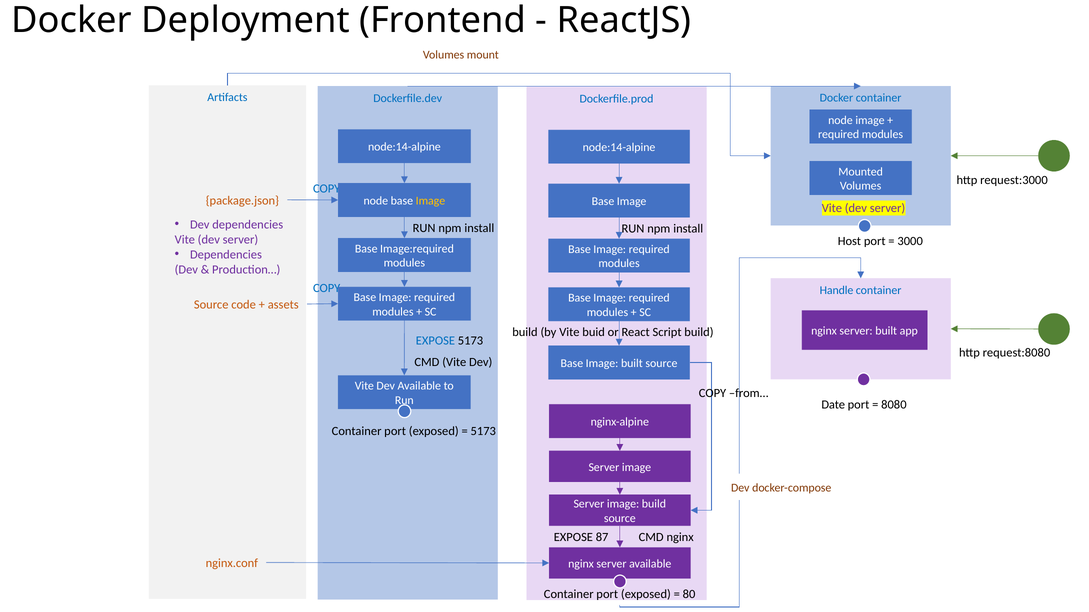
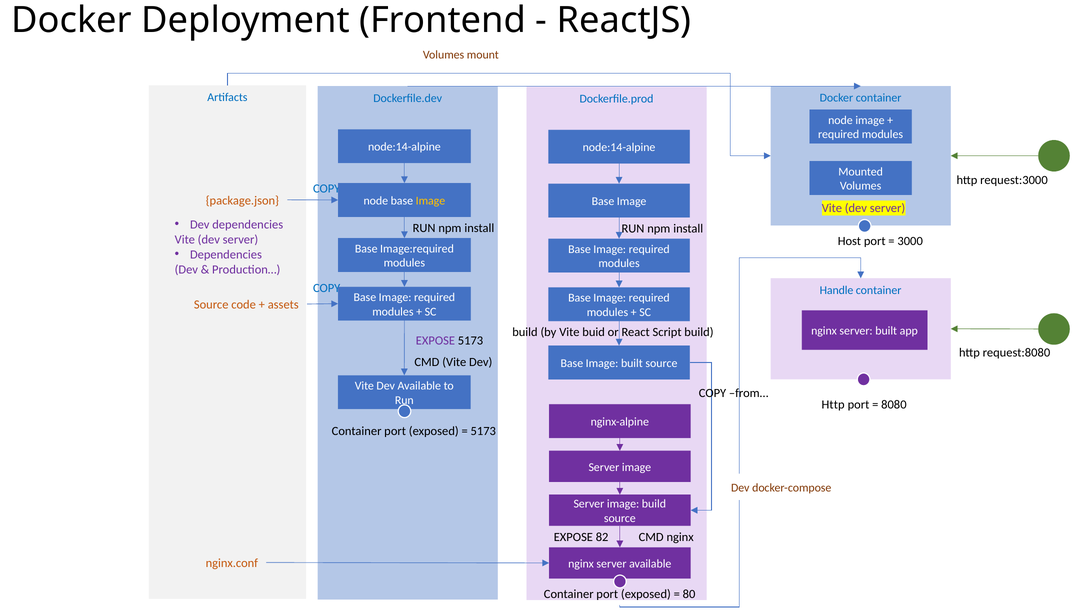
EXPOSE at (435, 341) colour: blue -> purple
Date at (833, 405): Date -> Http
87: 87 -> 82
